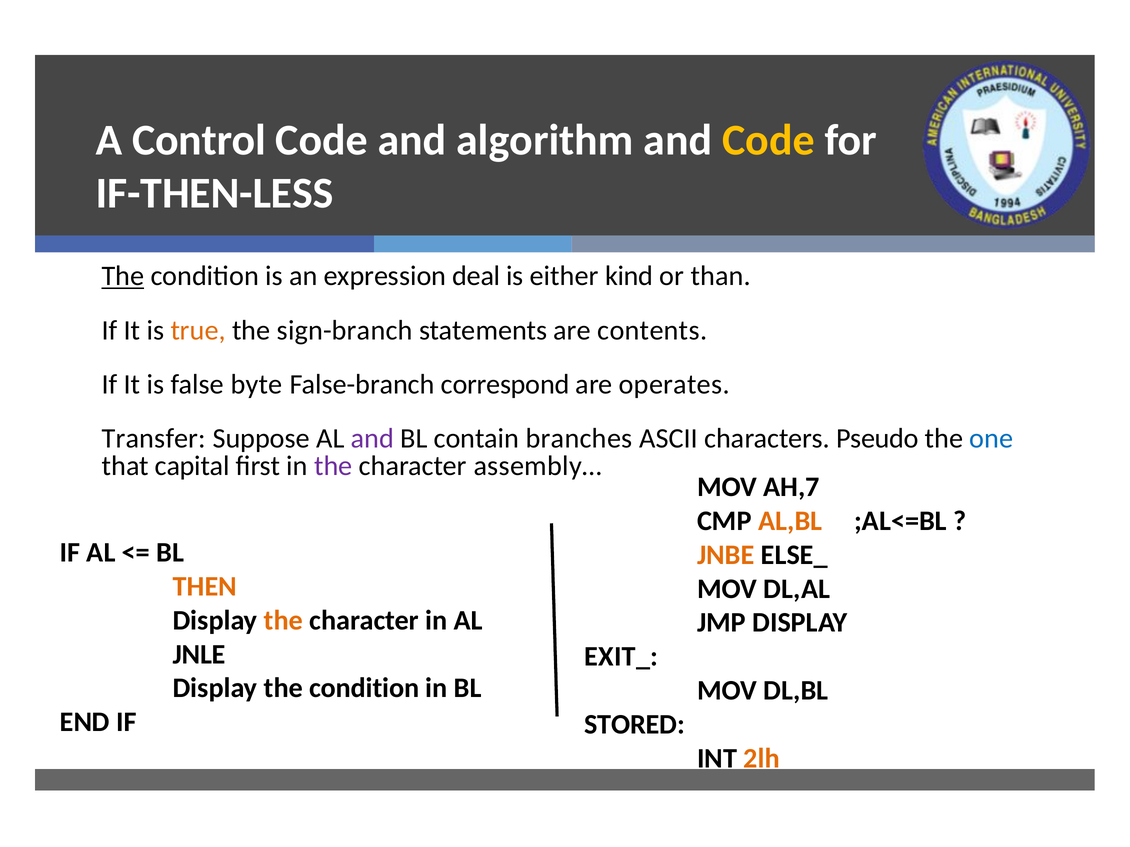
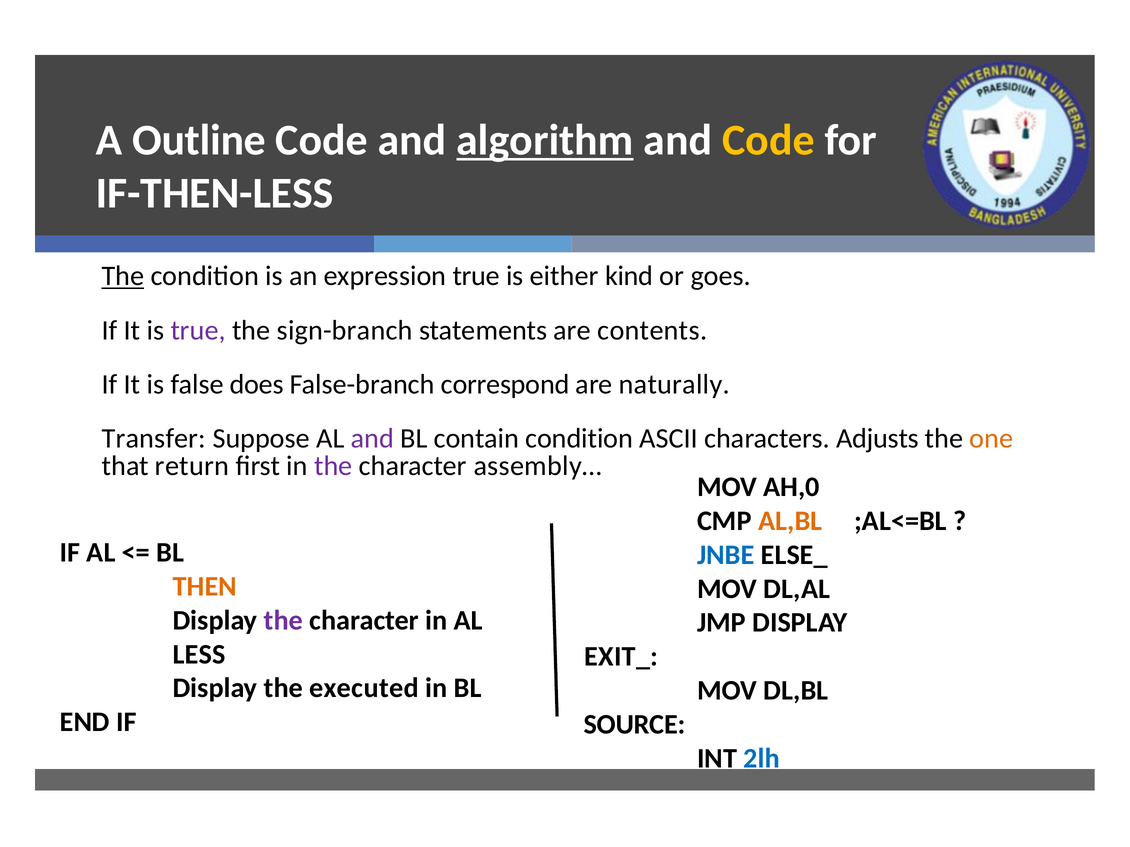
Control: Control -> Outline
algorithm underline: none -> present
expression deal: deal -> true
than: than -> goes
true at (198, 330) colour: orange -> purple
byte: byte -> does
operates: operates -> naturally
contain branches: branches -> condition
Pseudo: Pseudo -> Adjusts
one colour: blue -> orange
capital: capital -> return
AH,7: AH,7 -> AH,0
JNBE colour: orange -> blue
the at (283, 621) colour: orange -> purple
JNLE: JNLE -> LESS
Display the condition: condition -> executed
STORED: STORED -> SOURCE
2lh colour: orange -> blue
